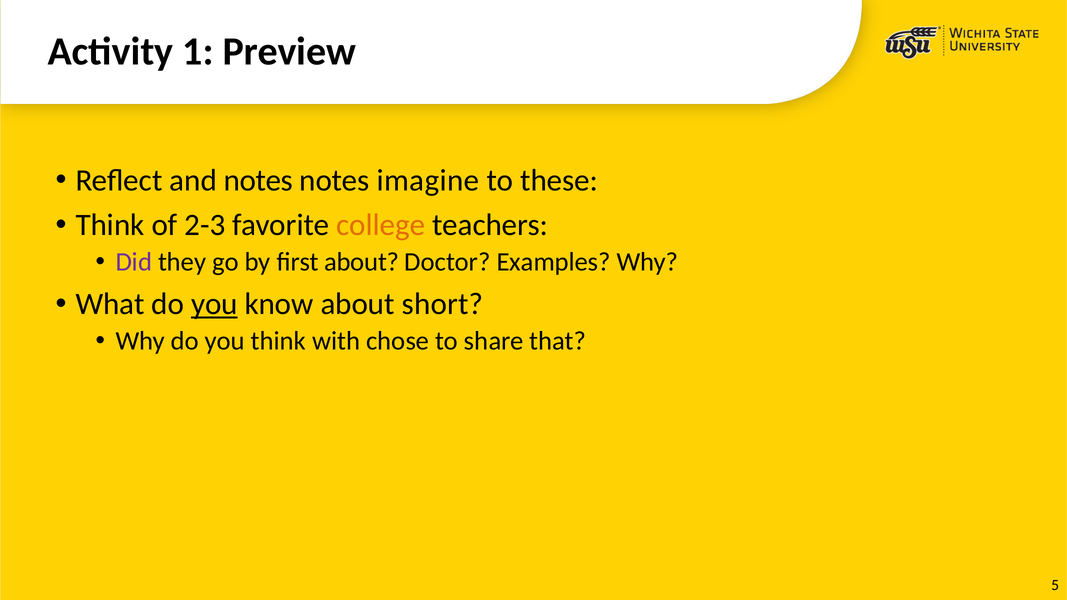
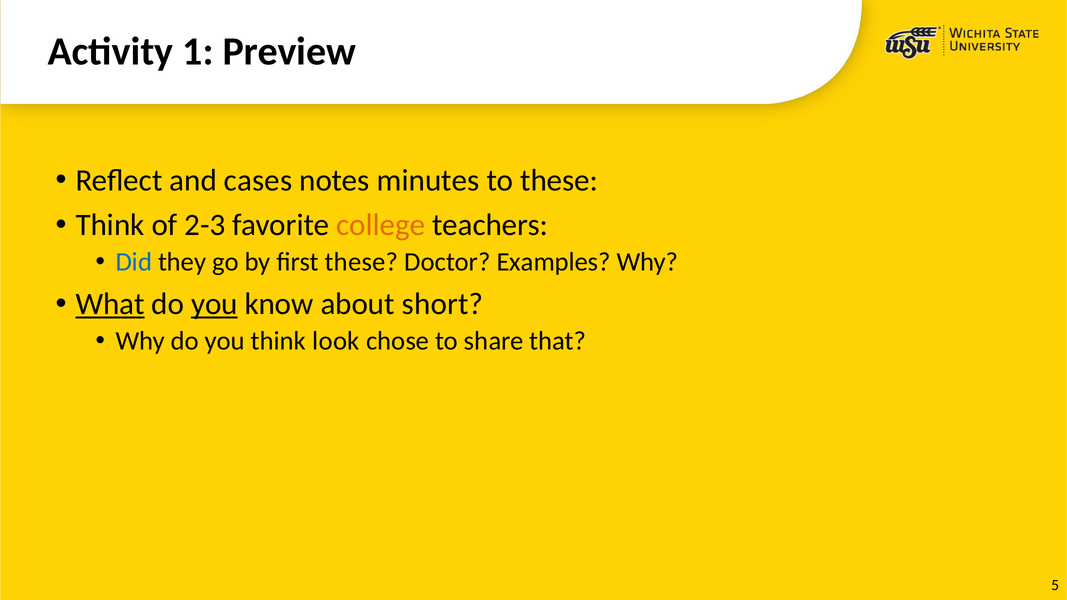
and notes: notes -> cases
imagine: imagine -> minutes
Did colour: purple -> blue
first about: about -> these
What underline: none -> present
with: with -> look
